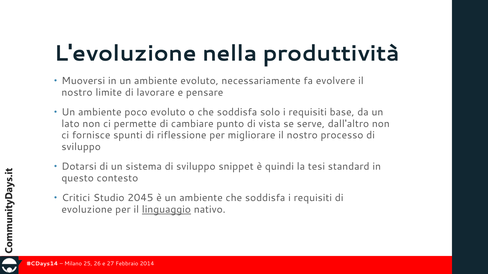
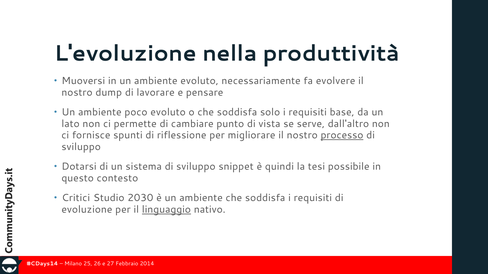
limite: limite -> dump
processo underline: none -> present
standard: standard -> possibile
2045: 2045 -> 2030
